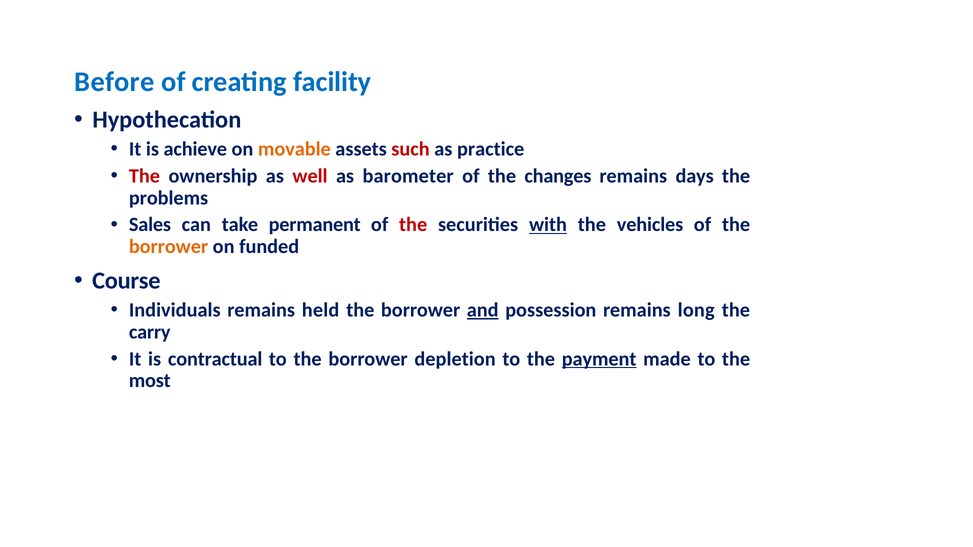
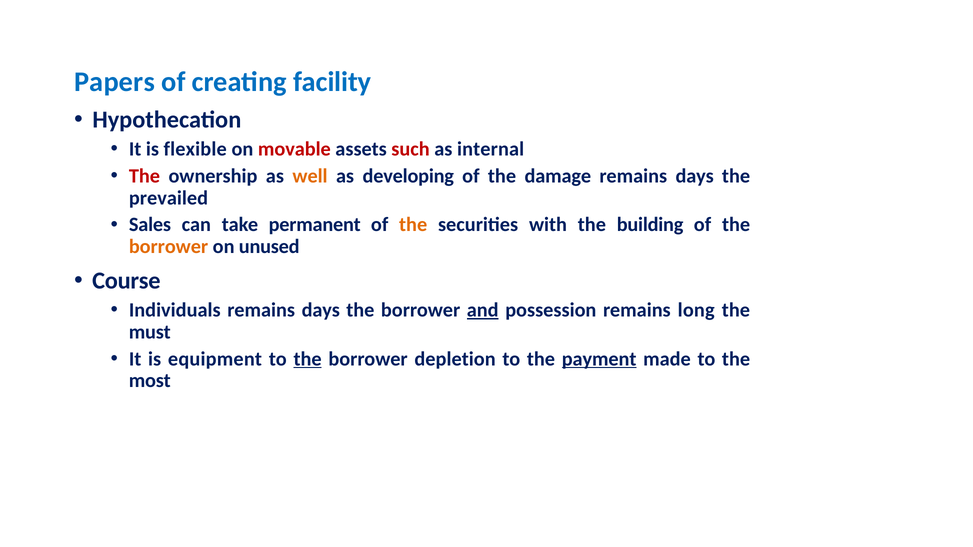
Before: Before -> Papers
achieve: achieve -> flexible
movable colour: orange -> red
practice: practice -> internal
well colour: red -> orange
barometer: barometer -> developing
changes: changes -> damage
problems: problems -> prevailed
the at (413, 225) colour: red -> orange
with underline: present -> none
vehicles: vehicles -> building
funded: funded -> unused
held at (321, 310): held -> days
carry: carry -> must
contractual: contractual -> equipment
the at (308, 359) underline: none -> present
